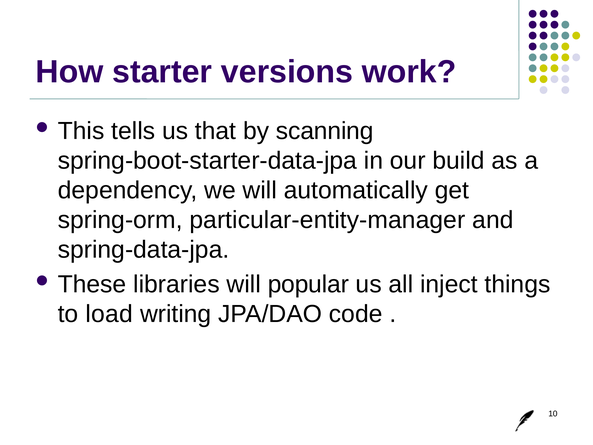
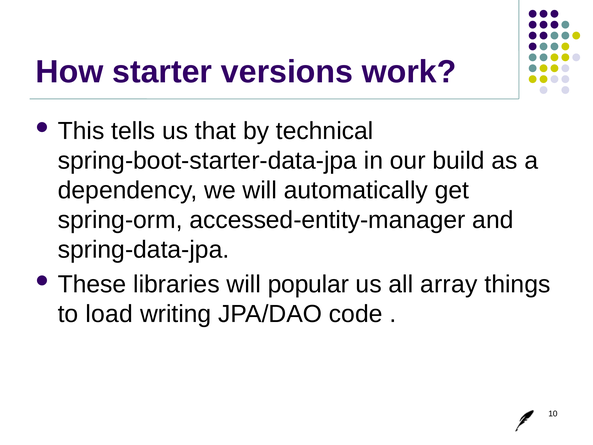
scanning: scanning -> technical
particular-entity-manager: particular-entity-manager -> accessed-entity-manager
inject: inject -> array
